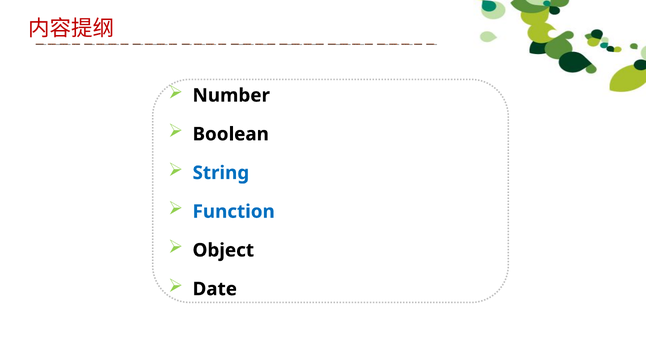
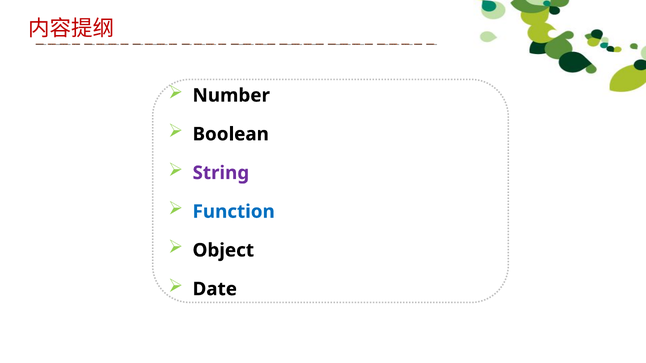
String colour: blue -> purple
